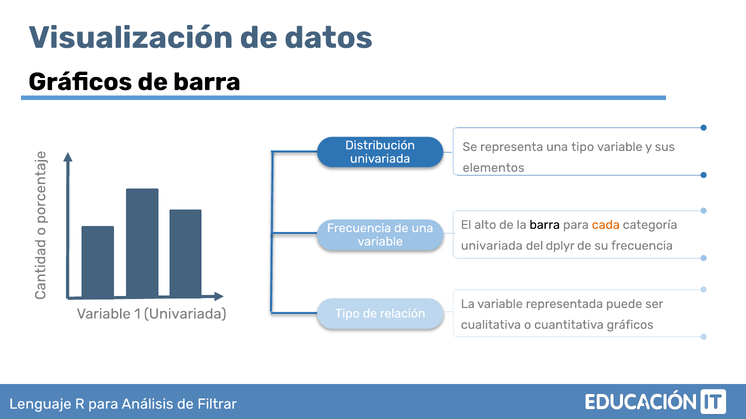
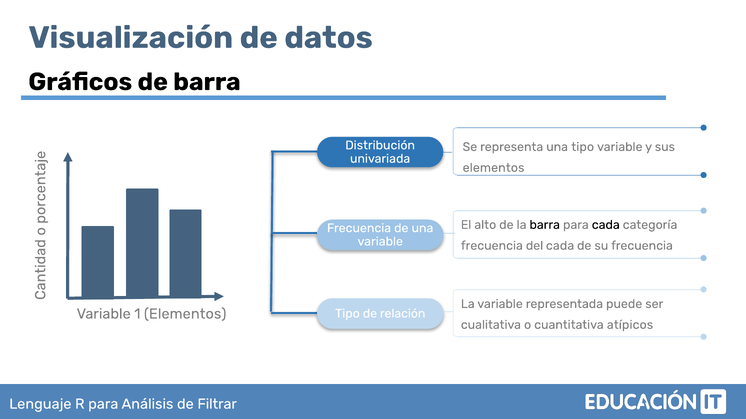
cada at (606, 225) colour: orange -> black
univariada at (492, 246): univariada -> frecuencia
del dplyr: dplyr -> cada
1 Univariada: Univariada -> Elementos
cuantitativa gráficos: gráficos -> atípicos
